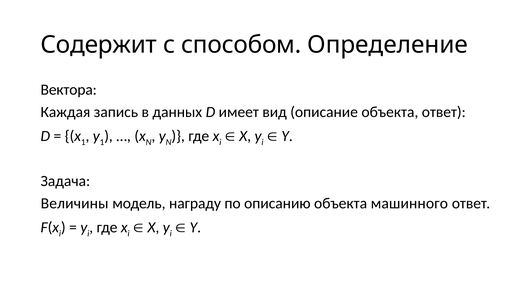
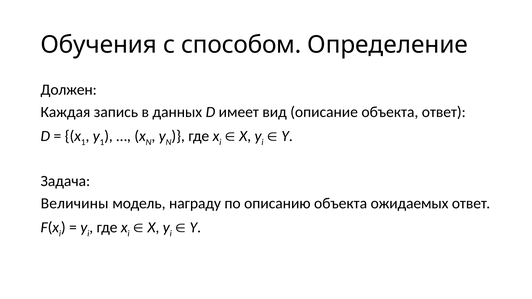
Содержит: Содержит -> Обучения
Вектора: Вектора -> Должен
машинного: машинного -> ожидаемых
